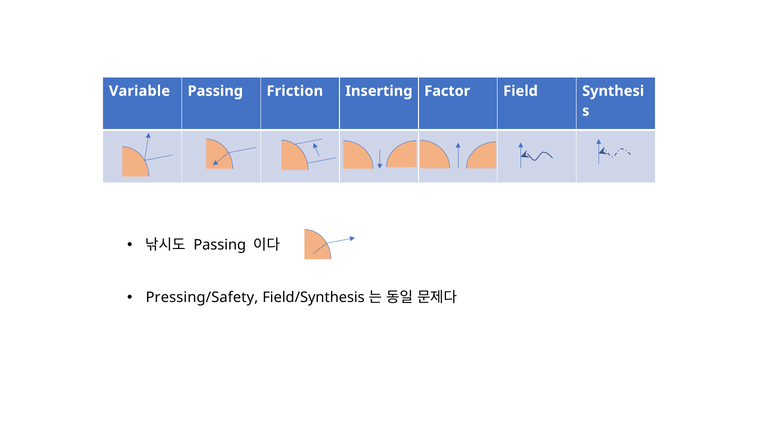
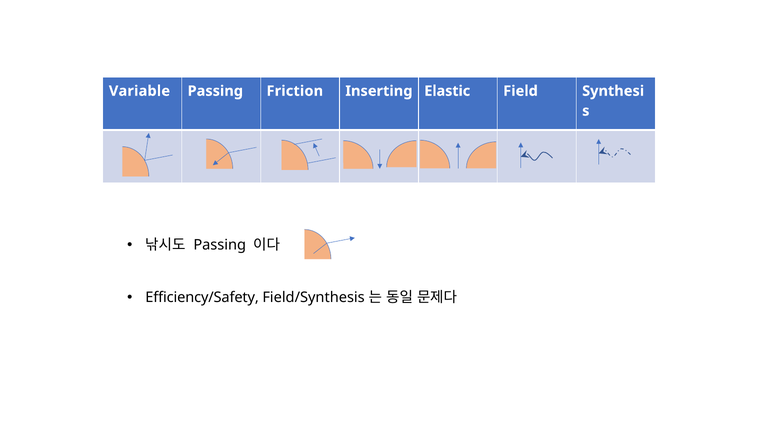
Factor: Factor -> Elastic
Pressing/Safety: Pressing/Safety -> Efficiency/Safety
